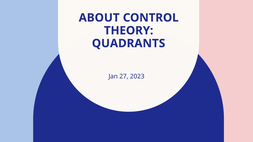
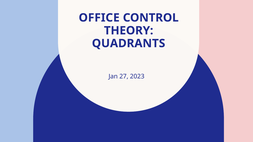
ABOUT: ABOUT -> OFFICE
